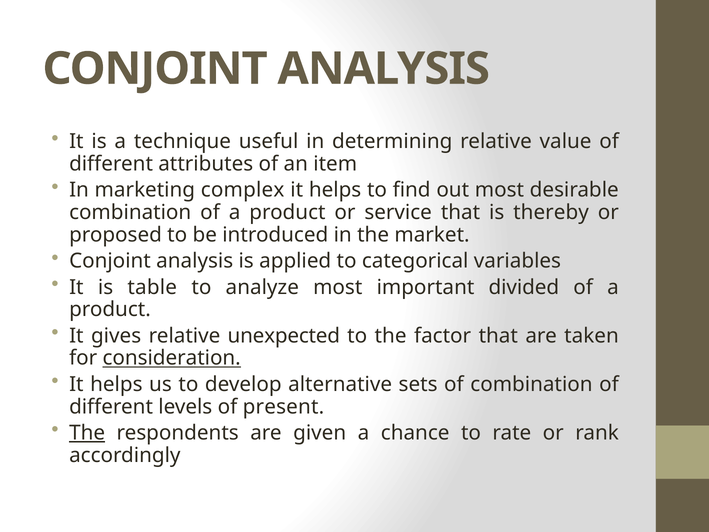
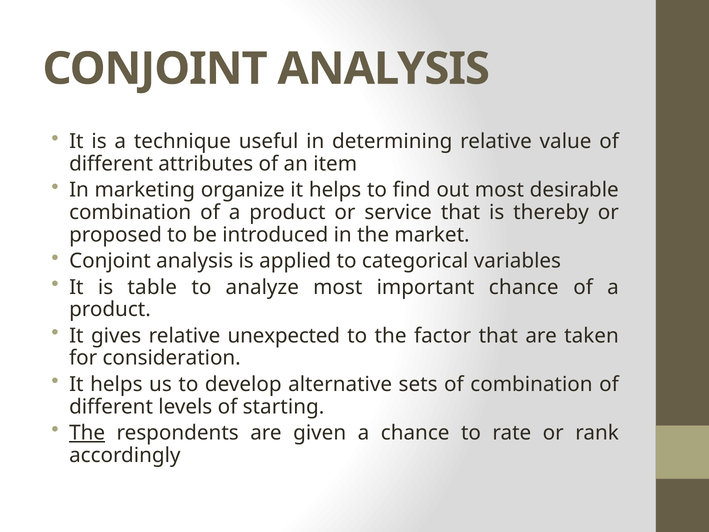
complex: complex -> organize
important divided: divided -> chance
consideration underline: present -> none
present: present -> starting
